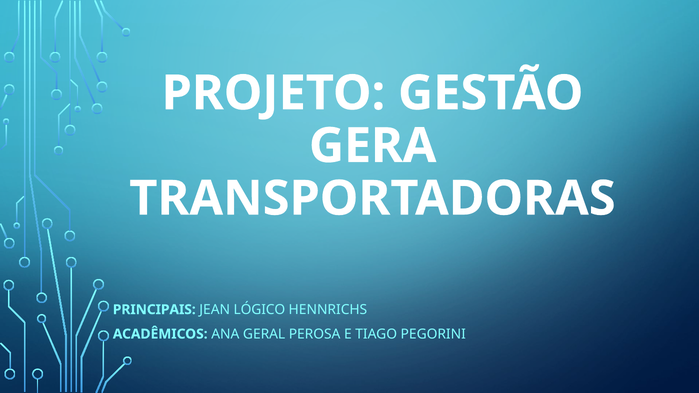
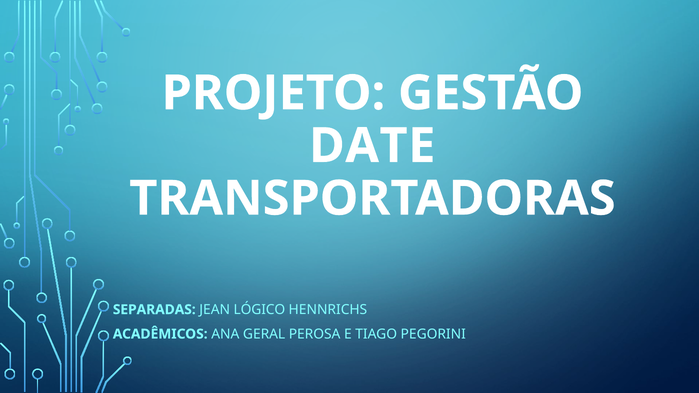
GERA: GERA -> DATE
PRINCIPAIS: PRINCIPAIS -> SEPARADAS
